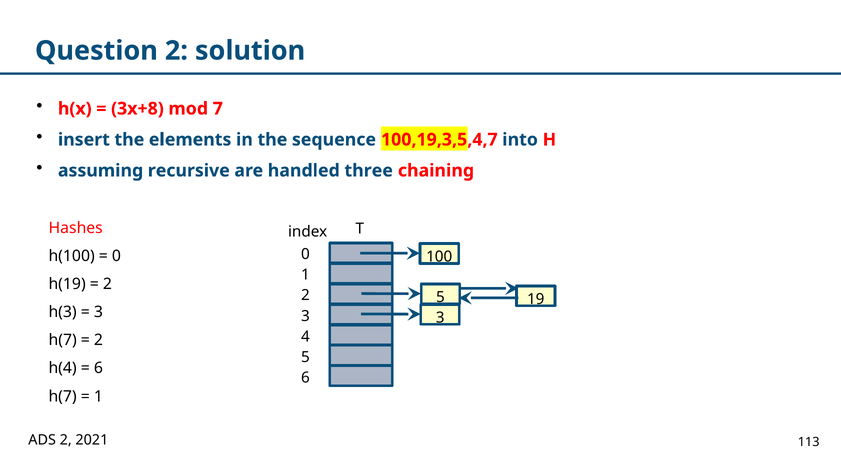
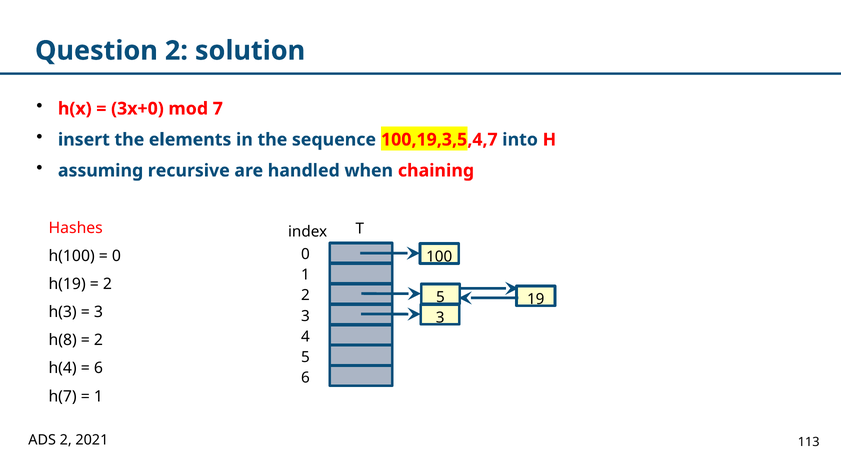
3x+8: 3x+8 -> 3x+0
three: three -> when
h(7 at (63, 340): h(7 -> h(8
